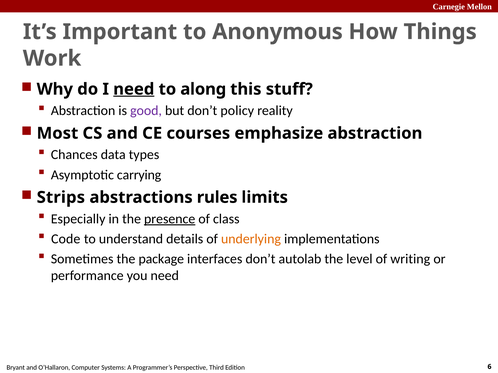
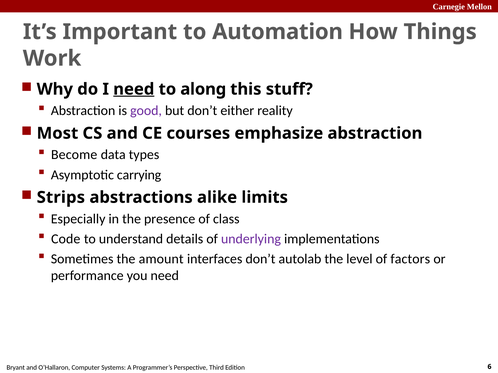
Anonymous: Anonymous -> Automation
policy: policy -> either
Chances: Chances -> Become
rules: rules -> alike
presence underline: present -> none
underlying colour: orange -> purple
package: package -> amount
writing: writing -> factors
